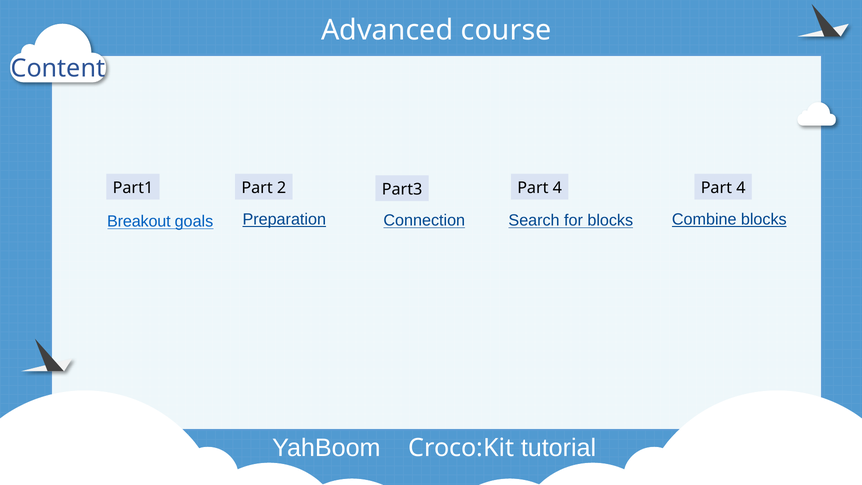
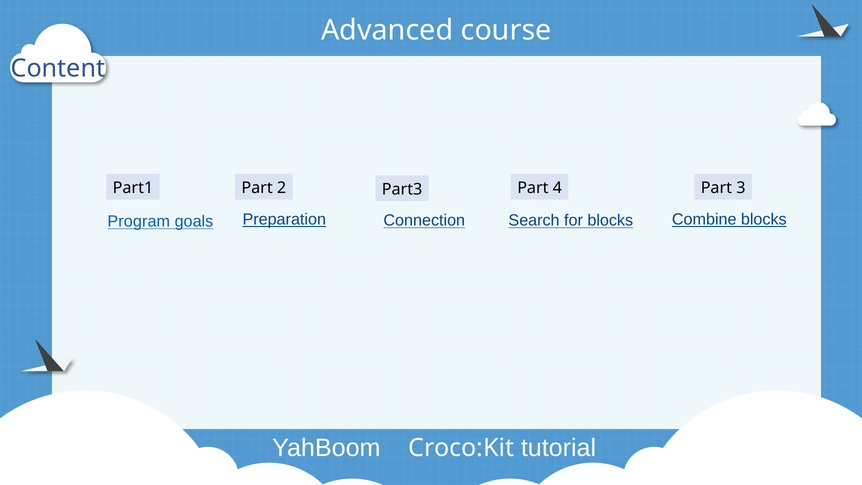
4 at (741, 188): 4 -> 3
Breakout: Breakout -> Program
